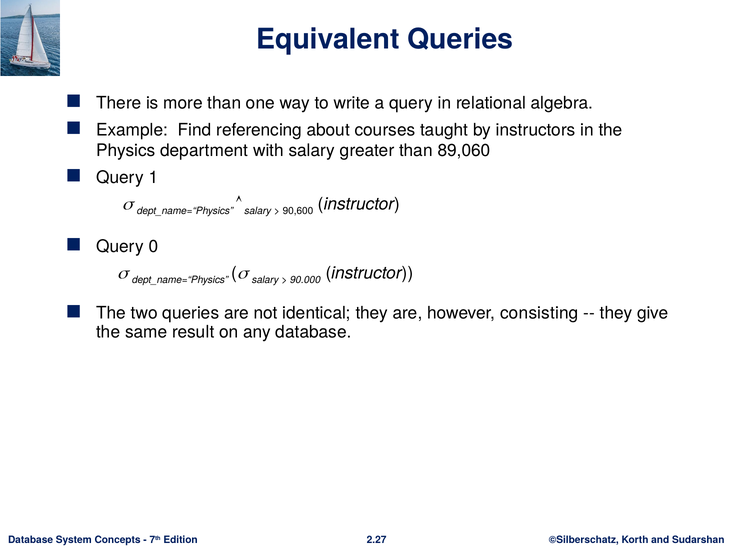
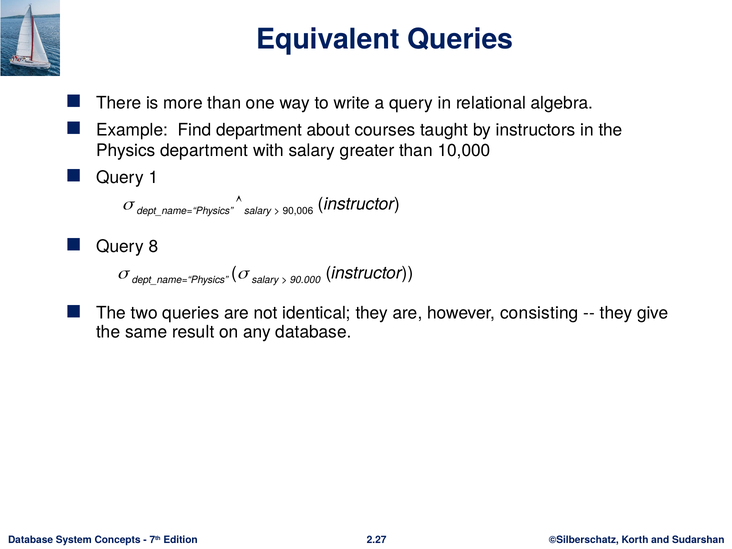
Find referencing: referencing -> department
89,060: 89,060 -> 10,000
90,600: 90,600 -> 90,006
0: 0 -> 8
